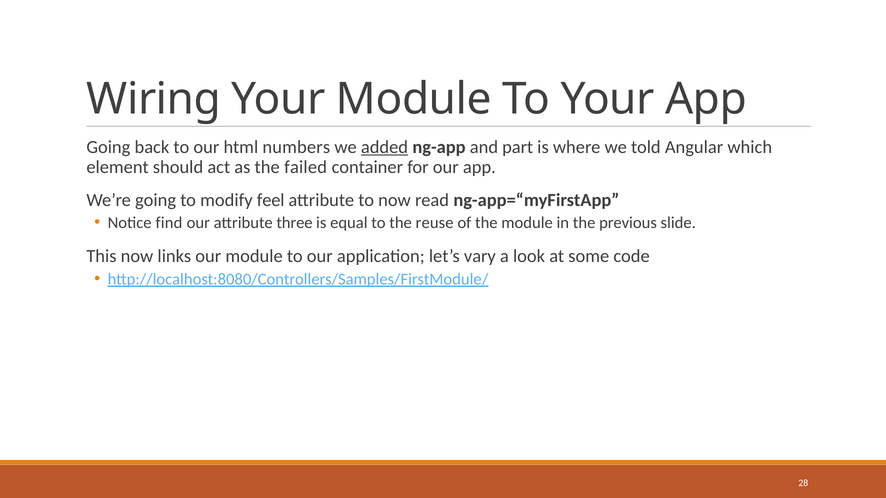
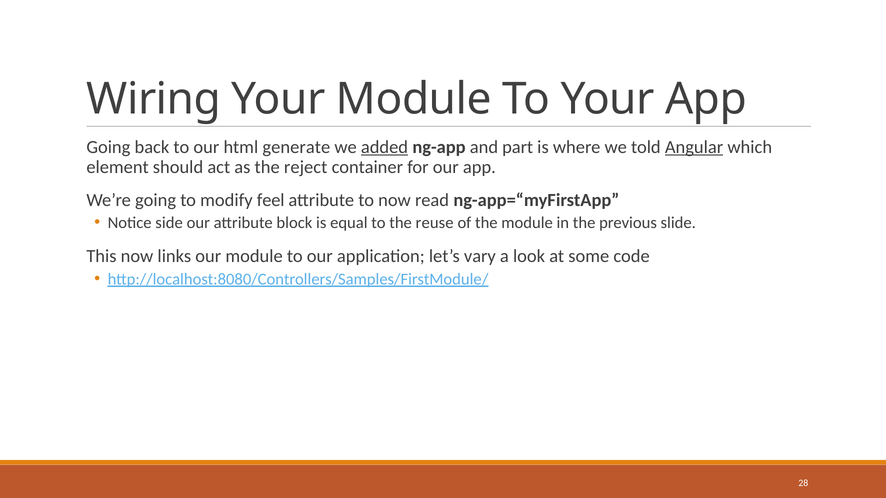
numbers: numbers -> generate
Angular underline: none -> present
failed: failed -> reject
find: find -> side
three: three -> block
